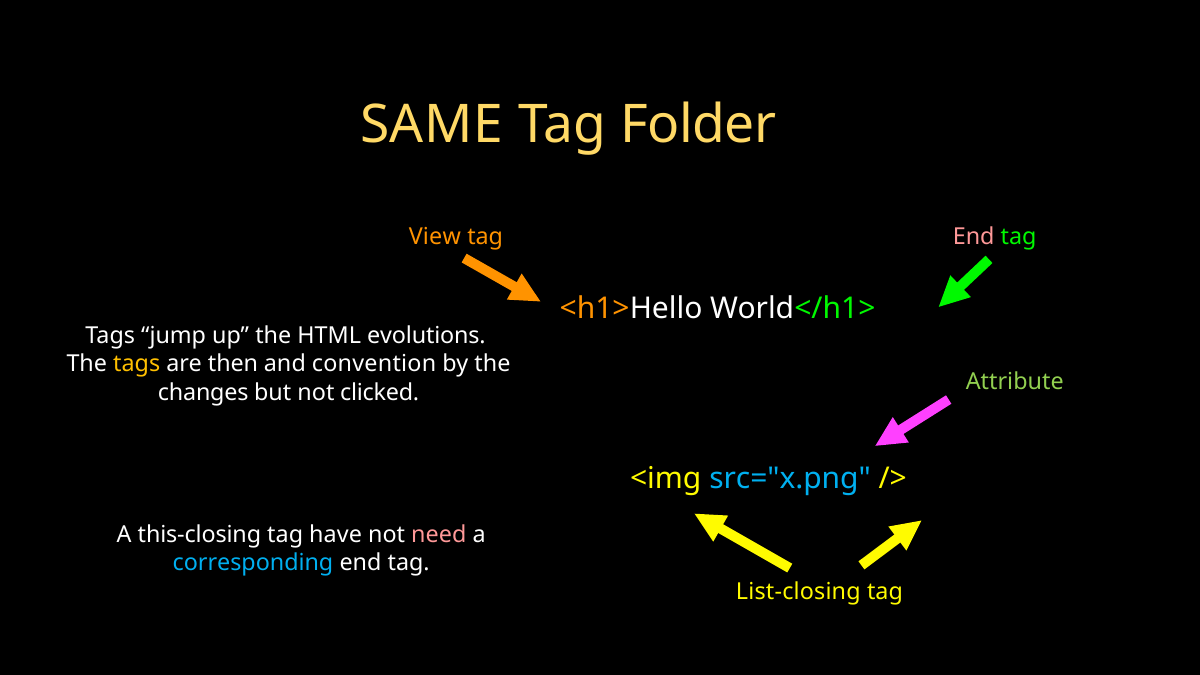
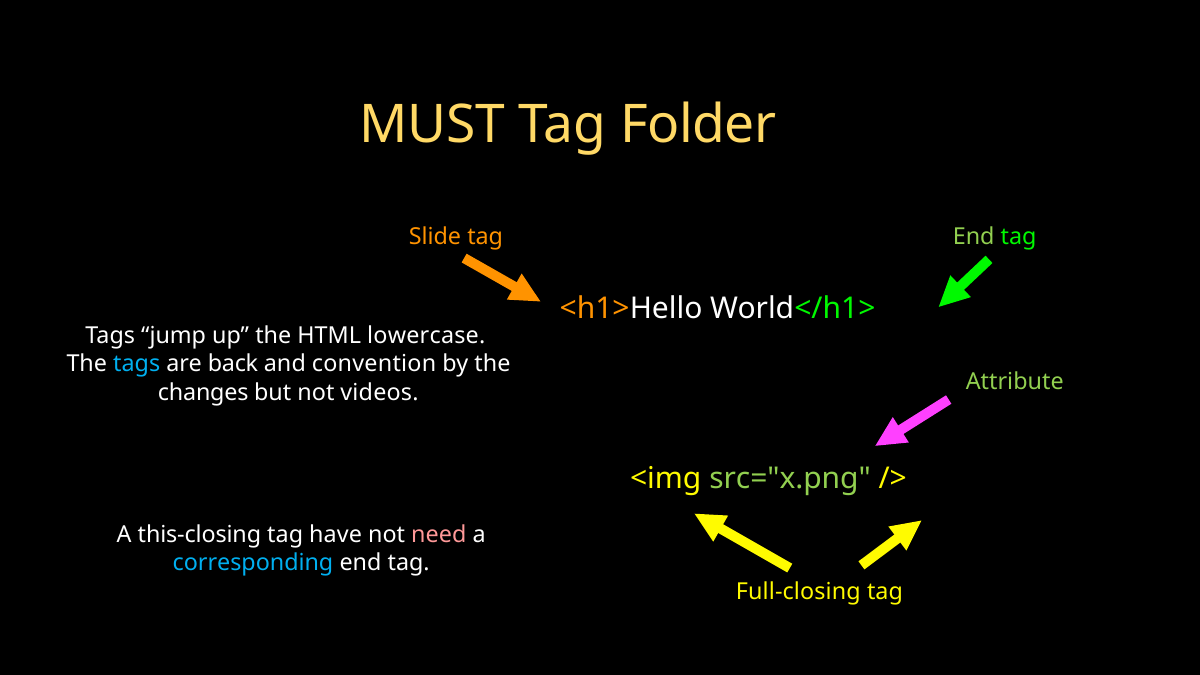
SAME: SAME -> MUST
View: View -> Slide
End at (974, 236) colour: pink -> light green
evolutions: evolutions -> lowercase
tags at (137, 364) colour: yellow -> light blue
then: then -> back
clicked: clicked -> videos
src="x.png colour: light blue -> light green
List-closing: List-closing -> Full-closing
